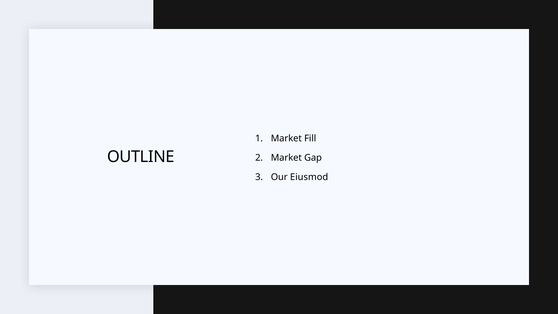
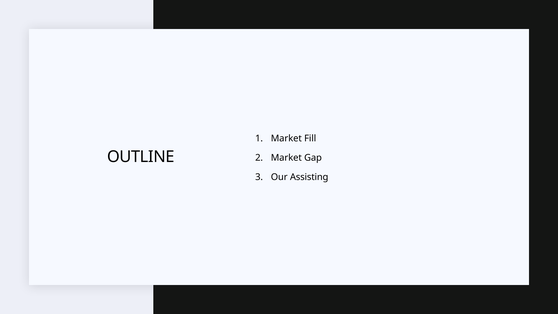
Eiusmod: Eiusmod -> Assisting
